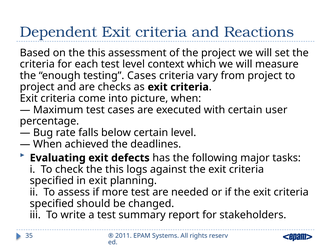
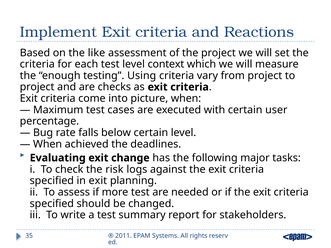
Dependent: Dependent -> Implement
on the this: this -> like
testing Cases: Cases -> Using
defects: defects -> change
check the this: this -> risk
